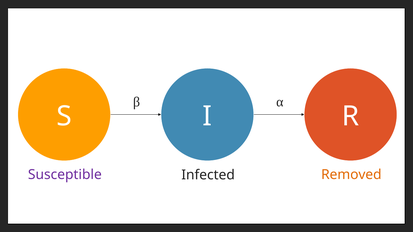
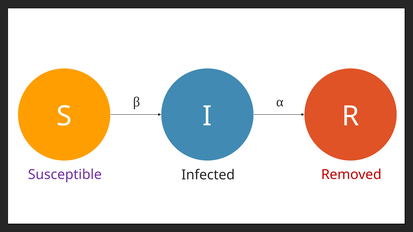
Removed colour: orange -> red
